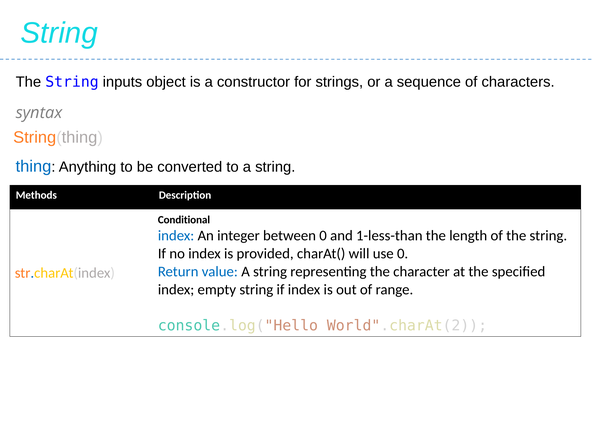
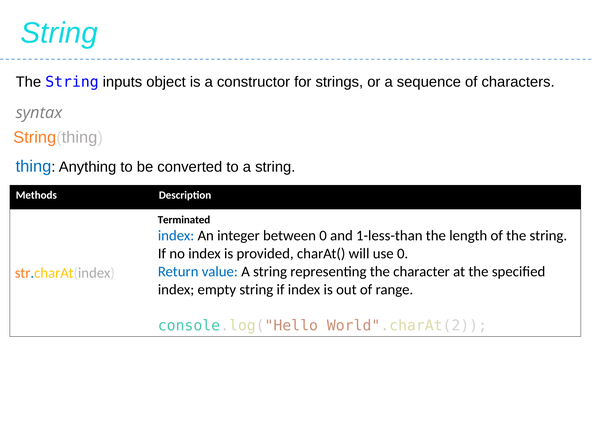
Conditional: Conditional -> Terminated
